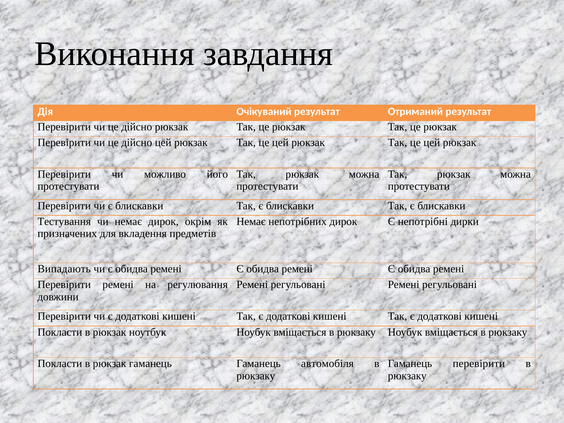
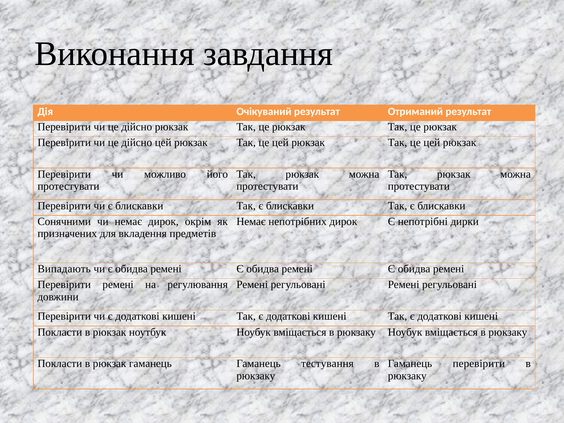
Тестування: Тестування -> Сонячними
автомобіля: автомобіля -> тестування
